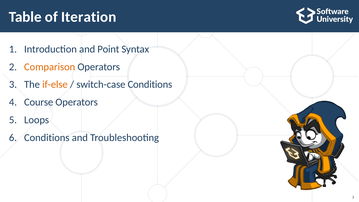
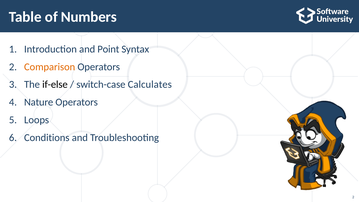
Iteration: Iteration -> Numbers
if-else colour: orange -> black
switch-case Conditions: Conditions -> Calculates
Course: Course -> Nature
